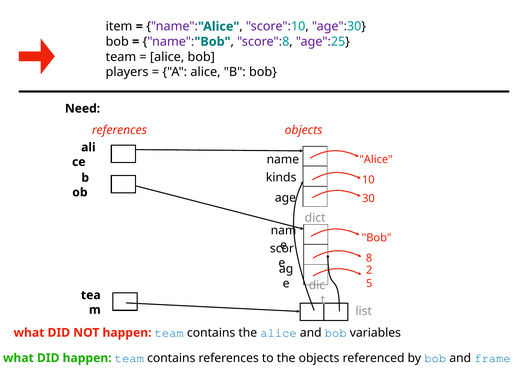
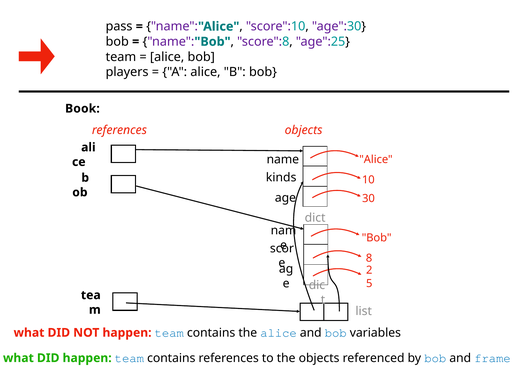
item: item -> pass
Need: Need -> Book
